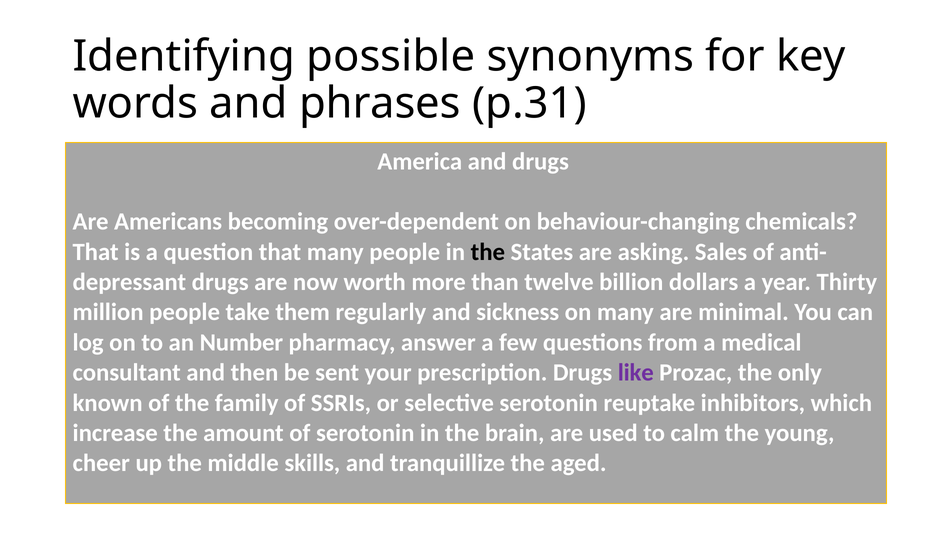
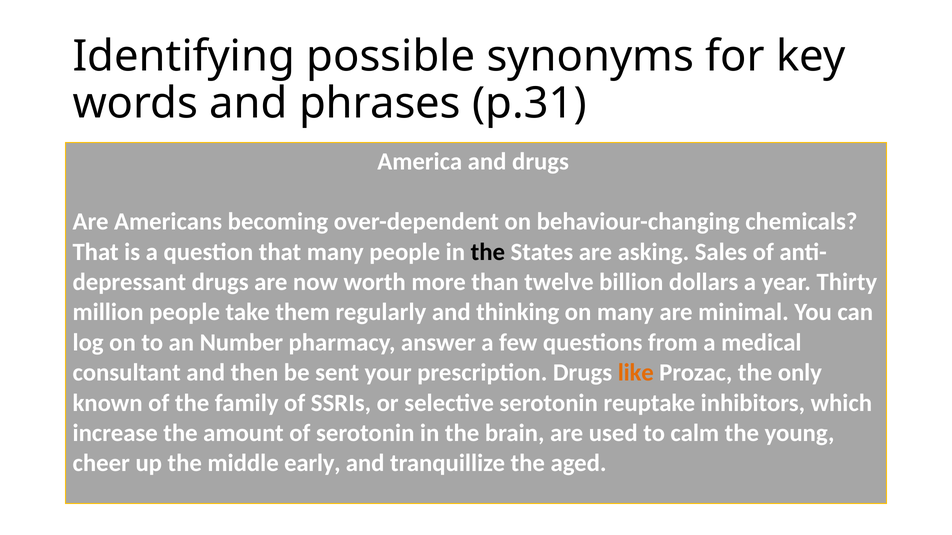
sickness: sickness -> thinking
like colour: purple -> orange
skills: skills -> early
